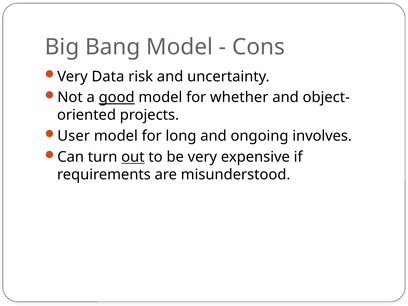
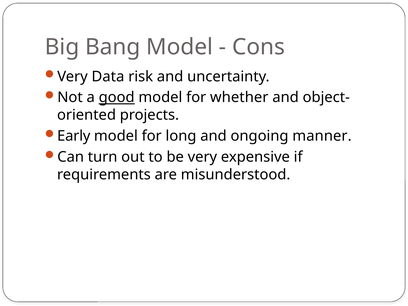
User: User -> Early
involves: involves -> manner
out underline: present -> none
